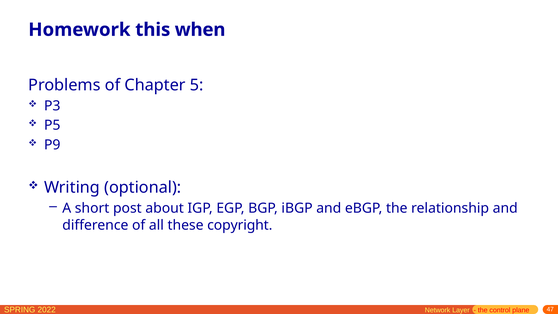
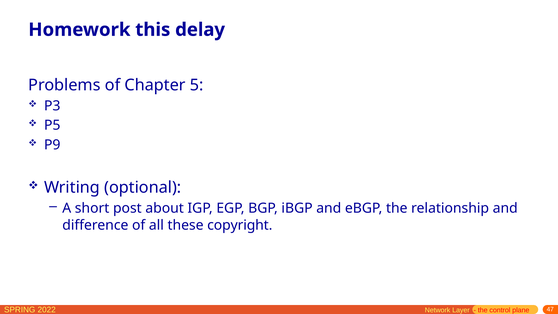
when: when -> delay
